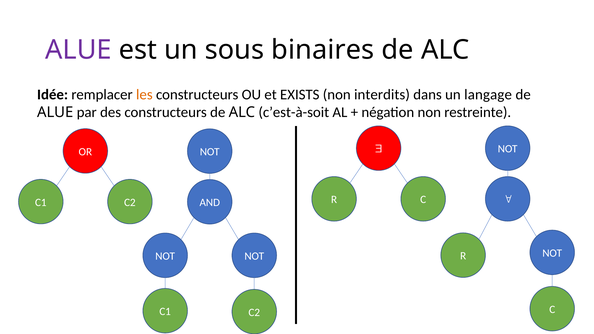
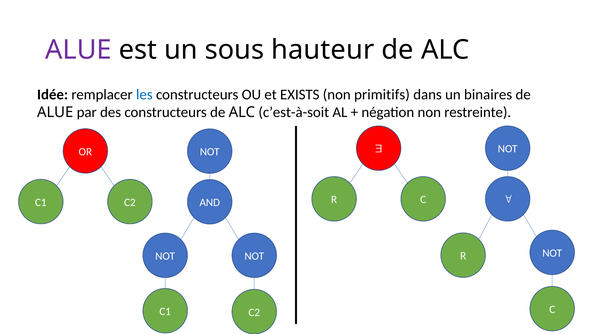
binaires: binaires -> hauteur
les colour: orange -> blue
interdits: interdits -> primitifs
langage: langage -> binaires
